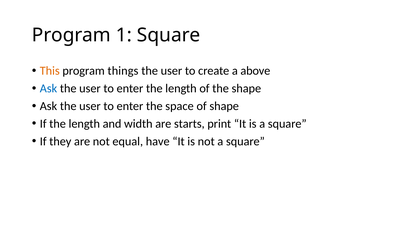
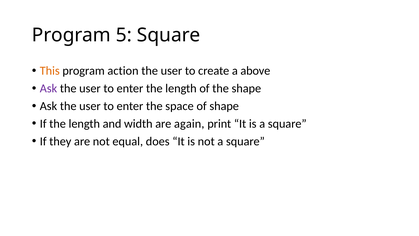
1: 1 -> 5
things: things -> action
Ask at (48, 88) colour: blue -> purple
starts: starts -> again
have: have -> does
